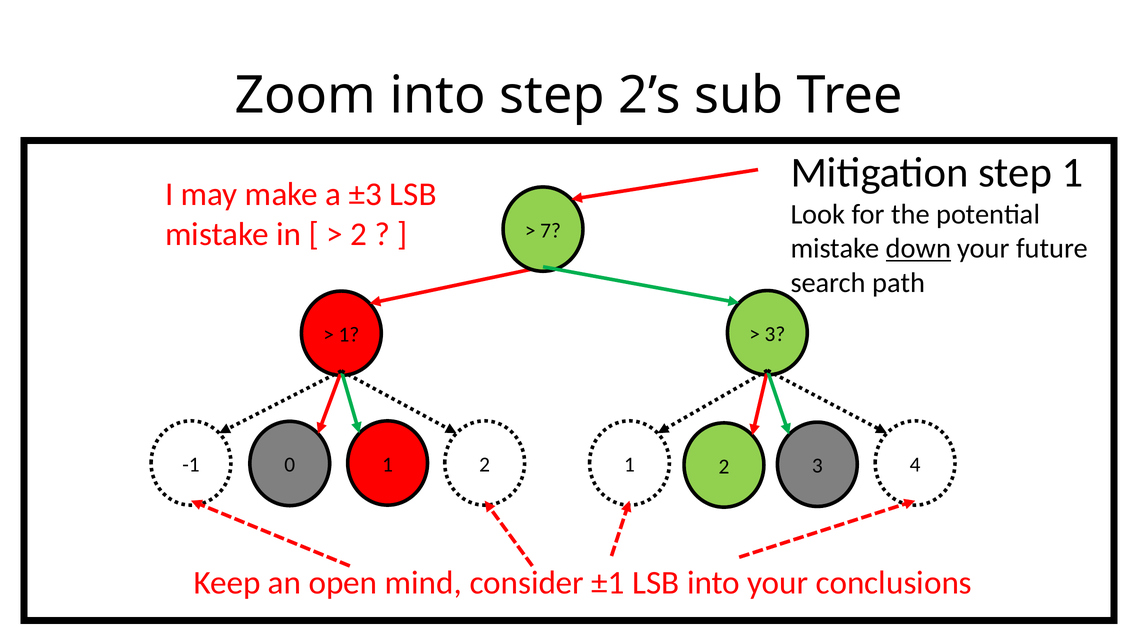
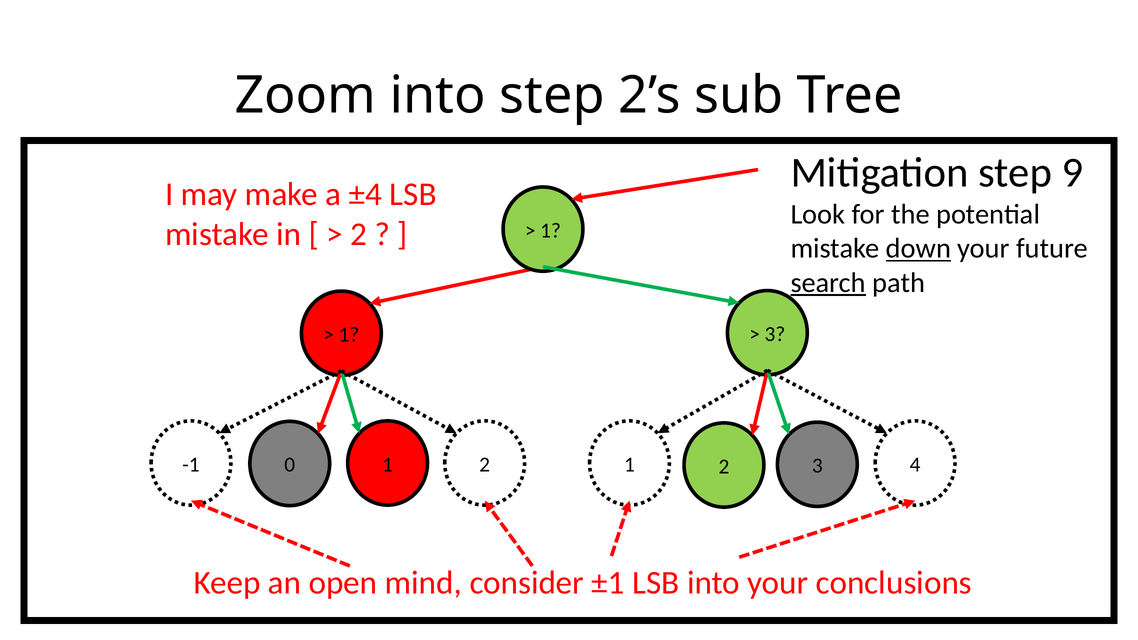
step 1: 1 -> 9
±3: ±3 -> ±4
7 at (551, 231): 7 -> 1
search underline: none -> present
